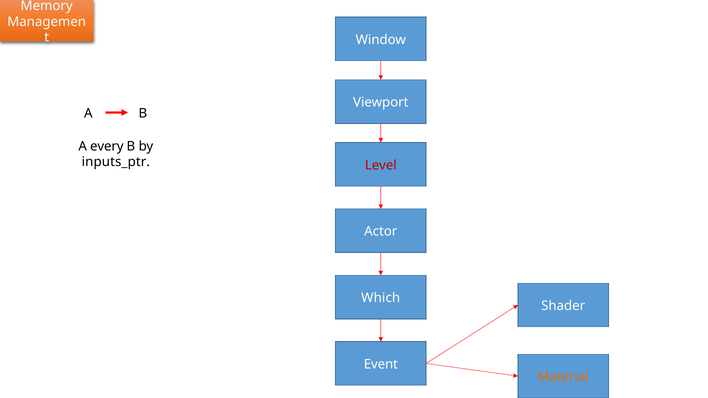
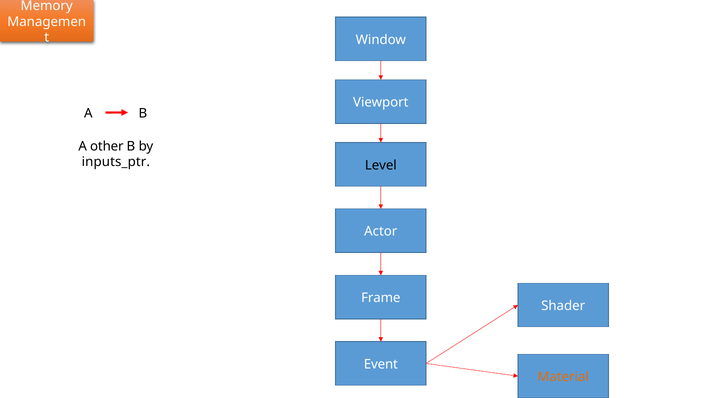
every: every -> other
Level colour: red -> black
Which: Which -> Frame
